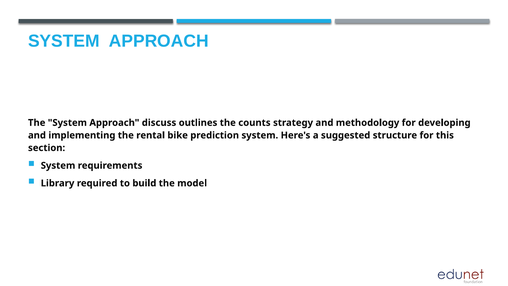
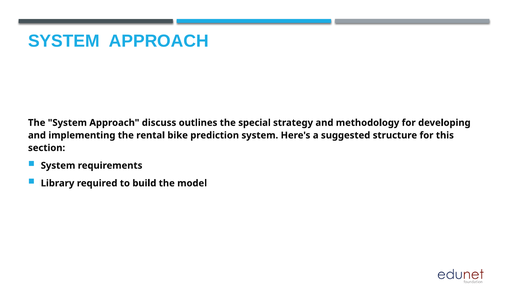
counts: counts -> special
